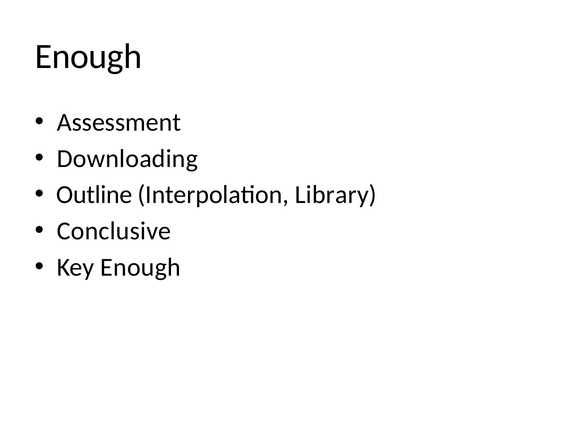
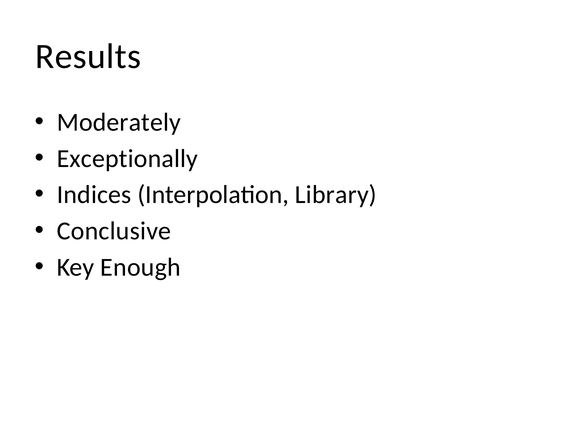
Enough at (88, 56): Enough -> Results
Assessment: Assessment -> Moderately
Downloading: Downloading -> Exceptionally
Outline: Outline -> Indices
